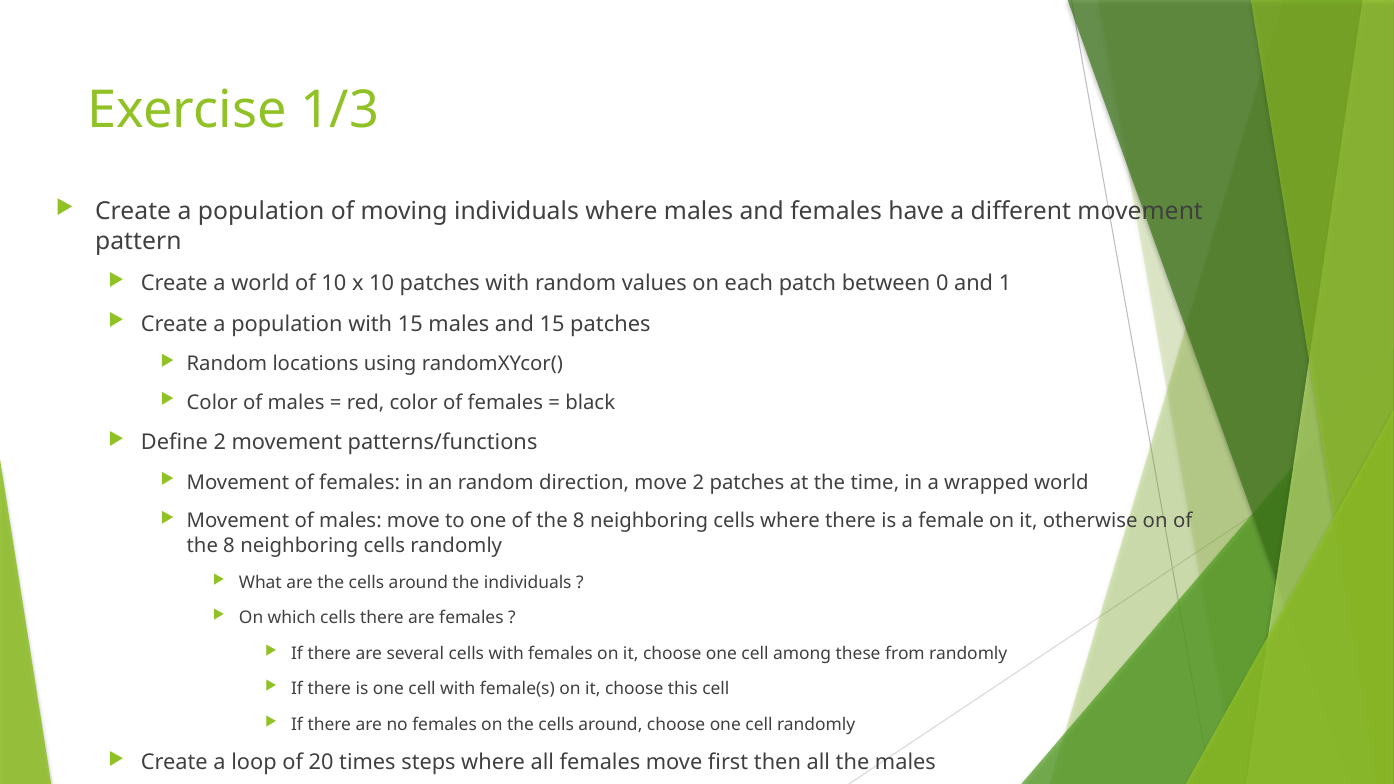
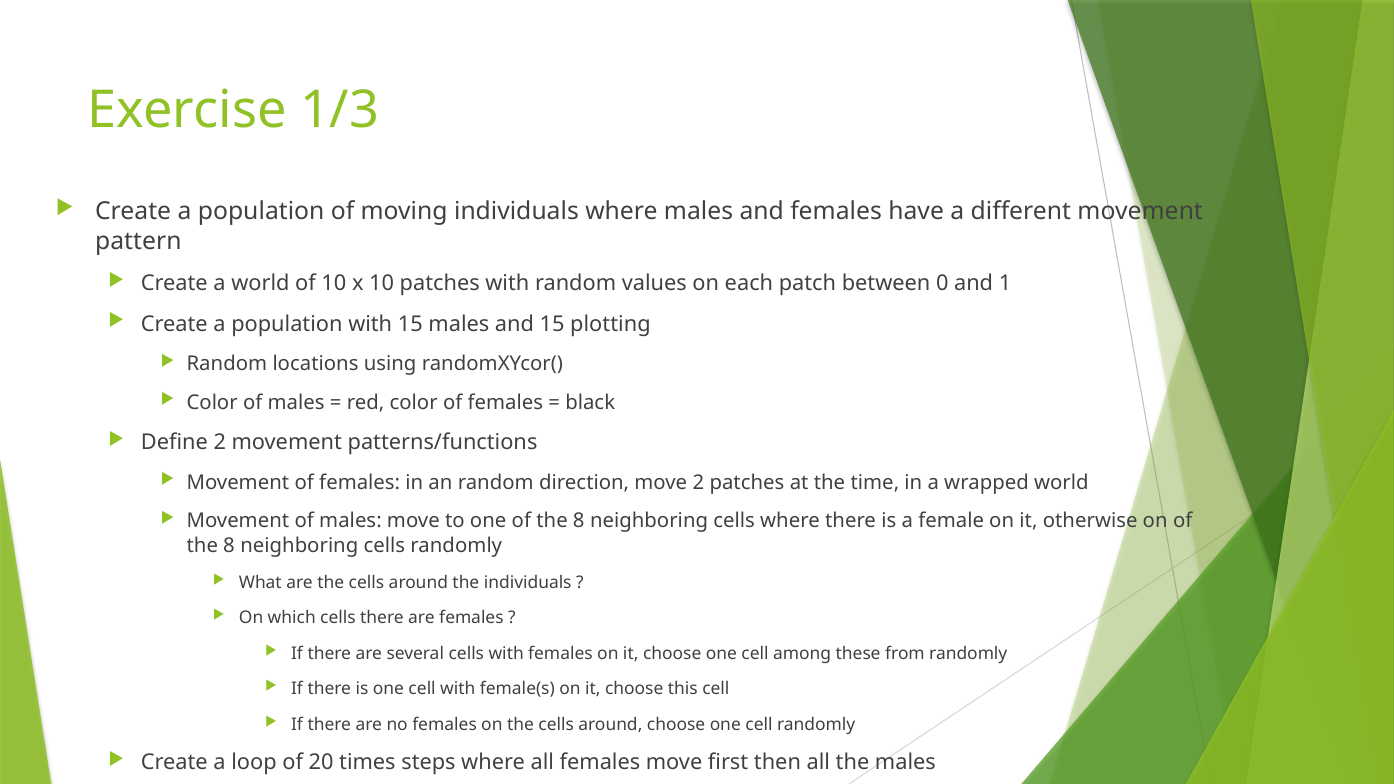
15 patches: patches -> plotting
